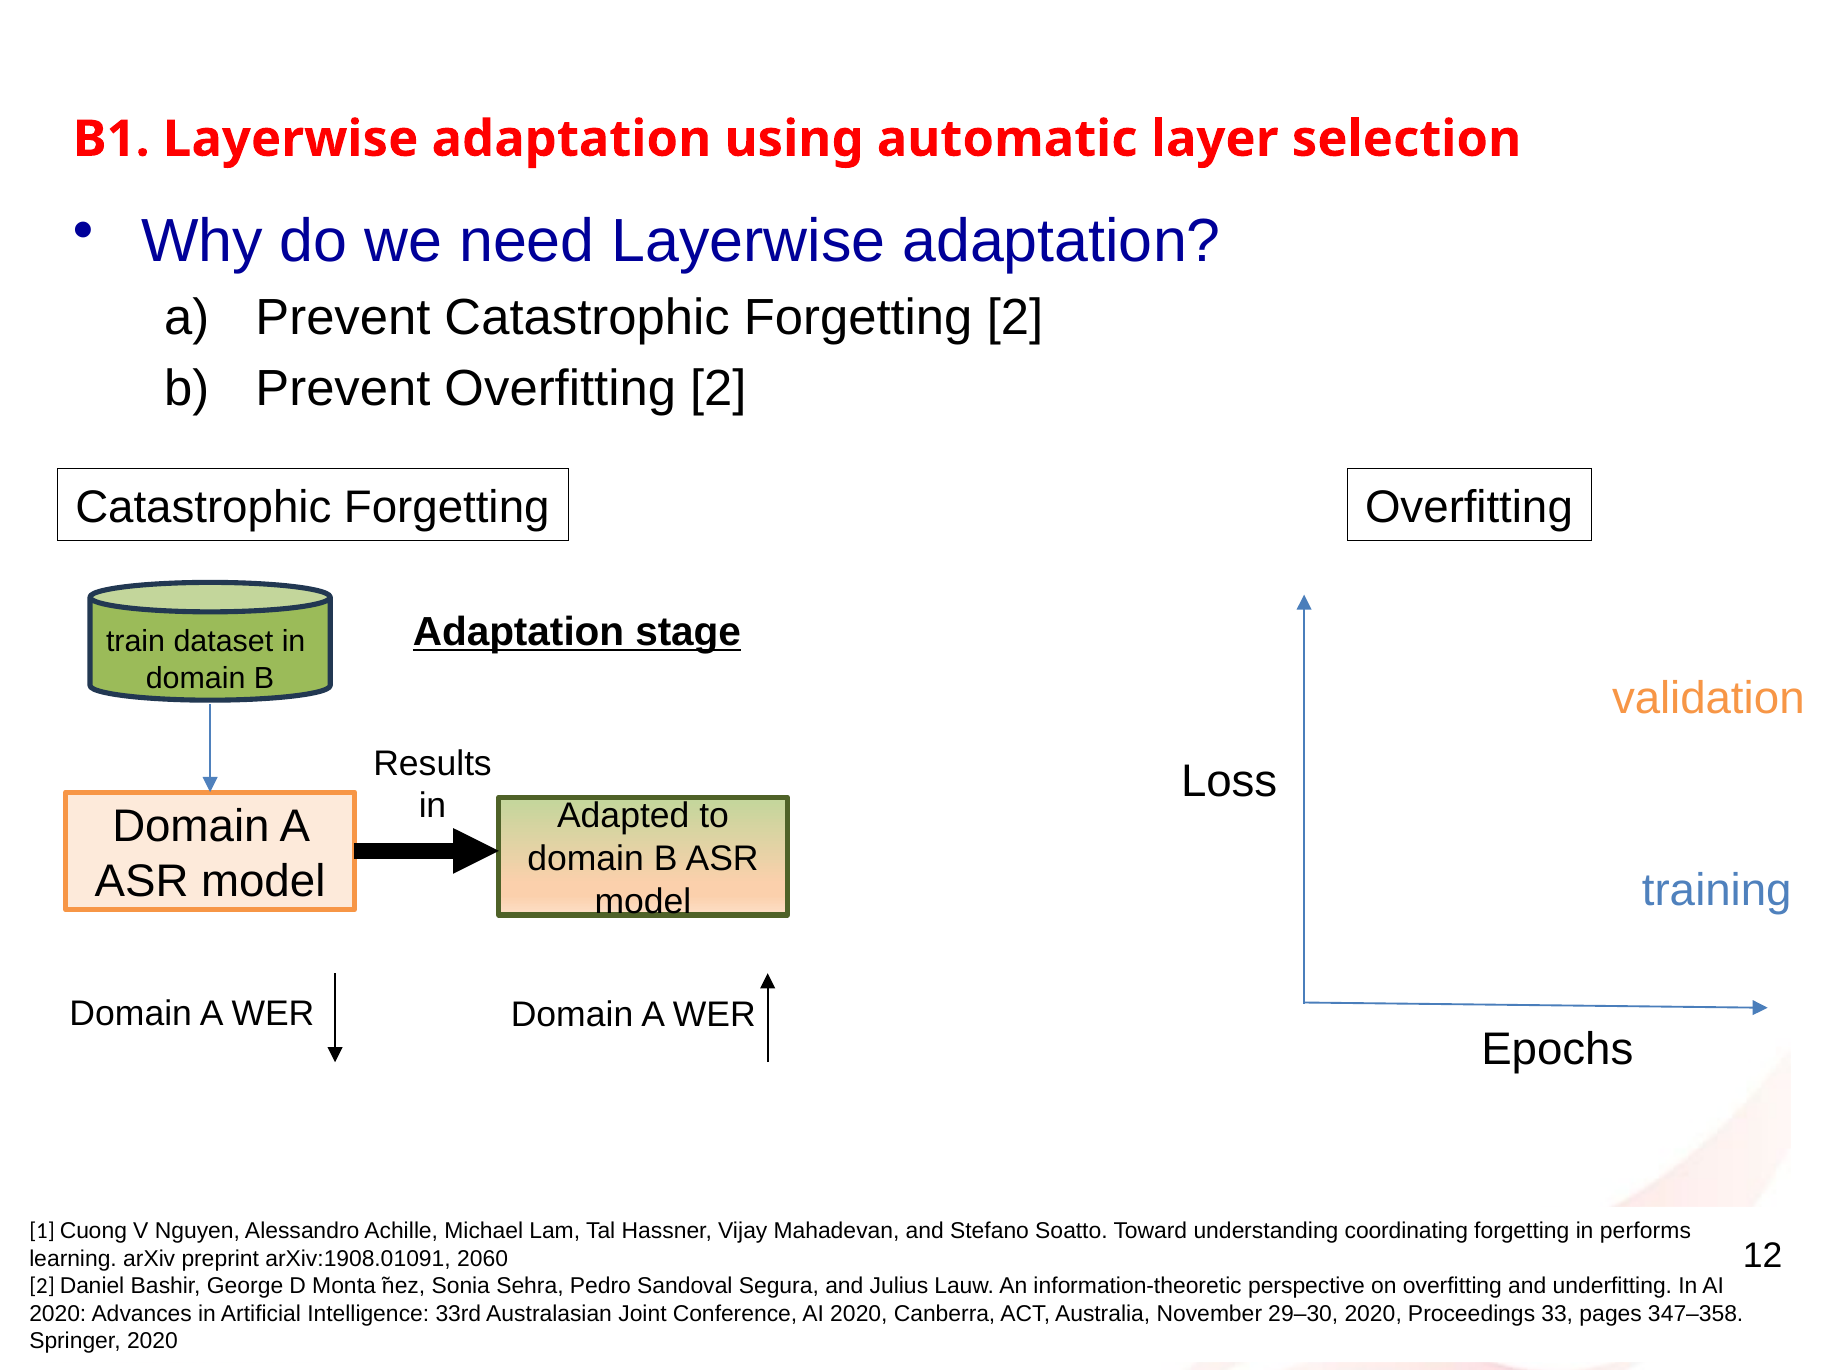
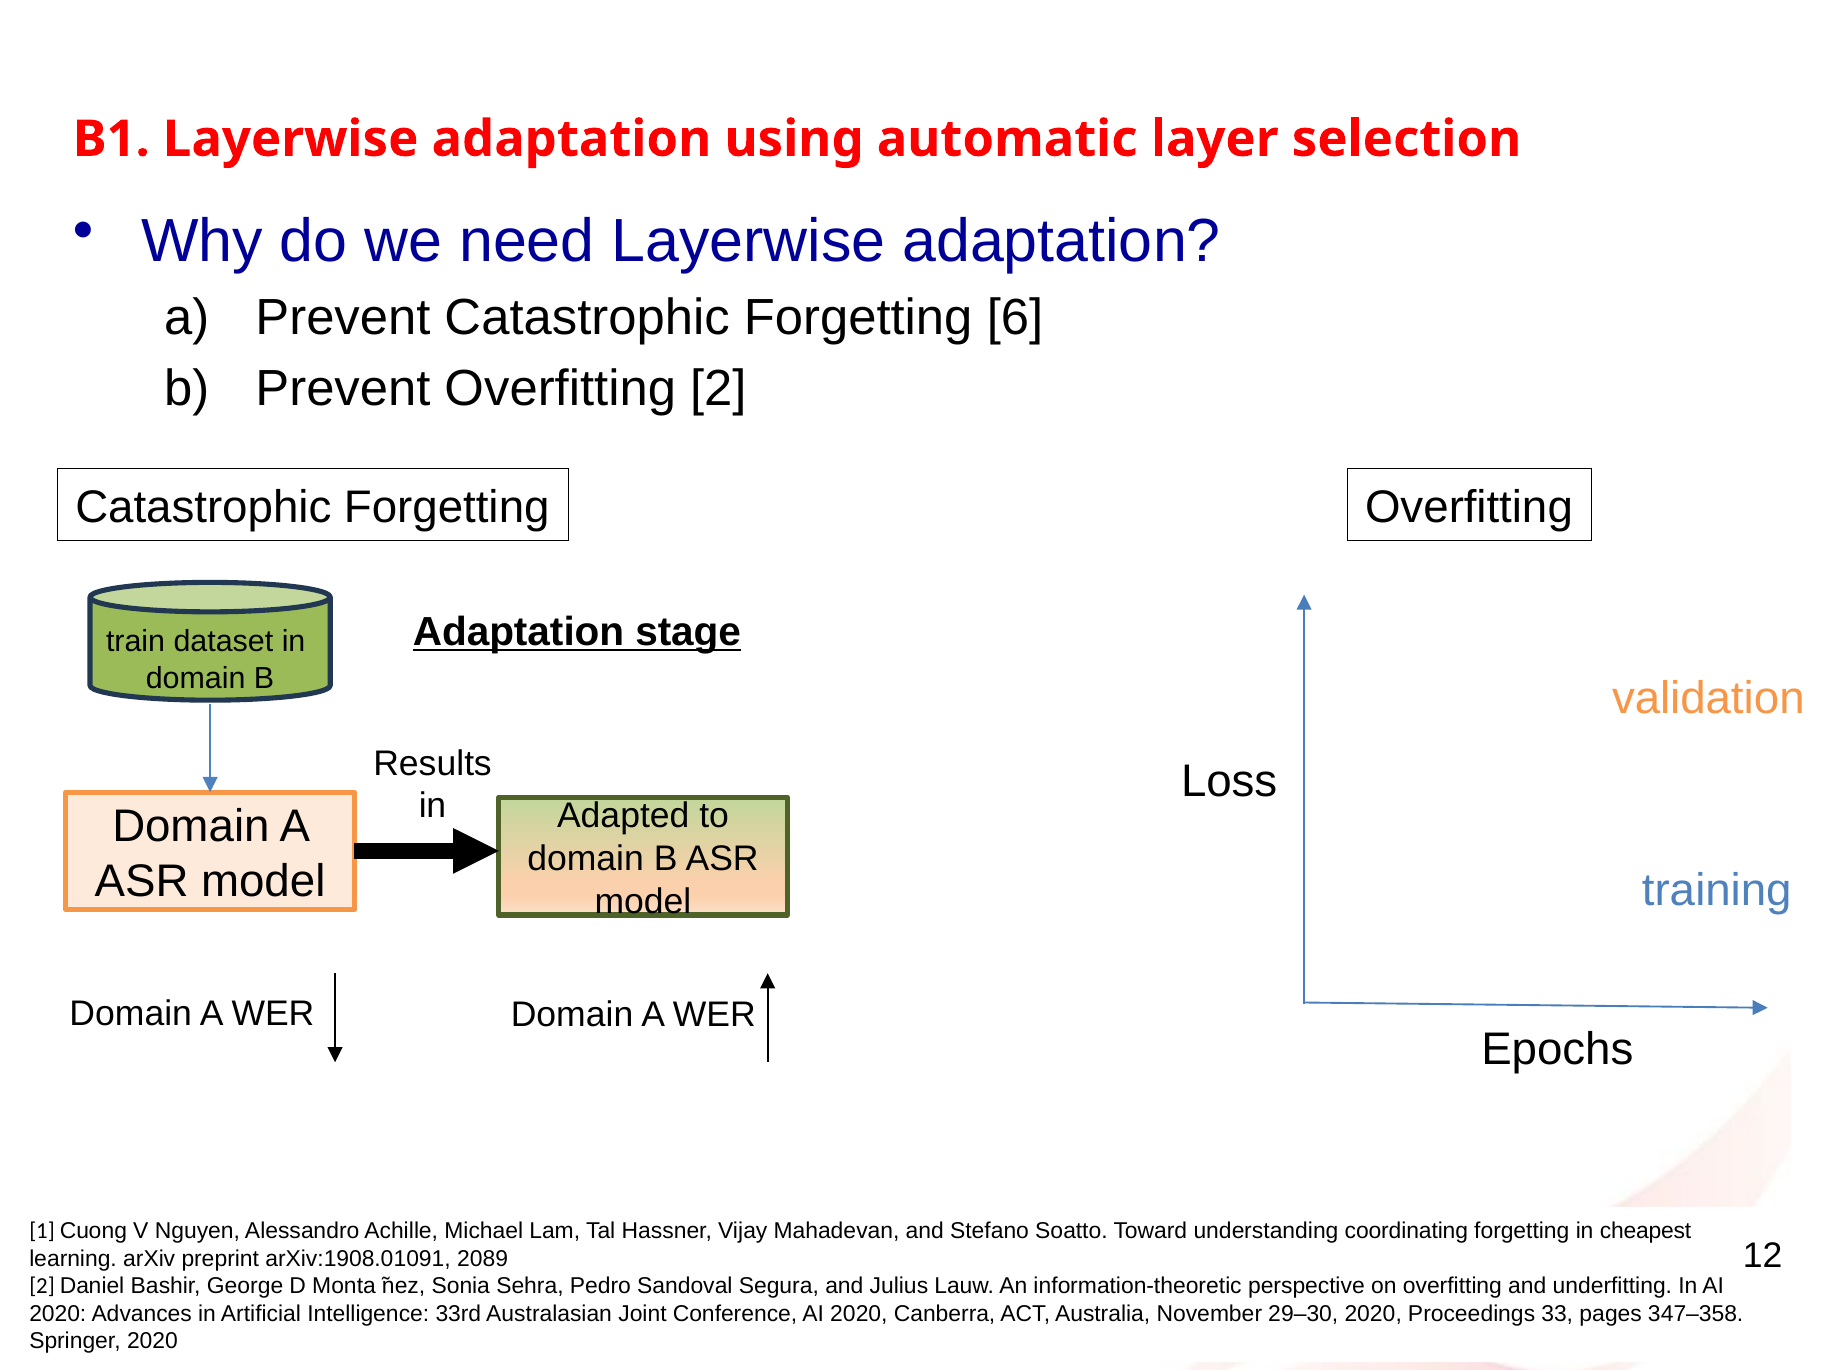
Forgetting 2: 2 -> 6
performs: performs -> cheapest
2060: 2060 -> 2089
